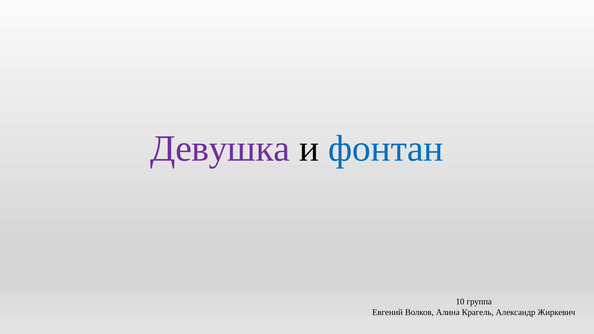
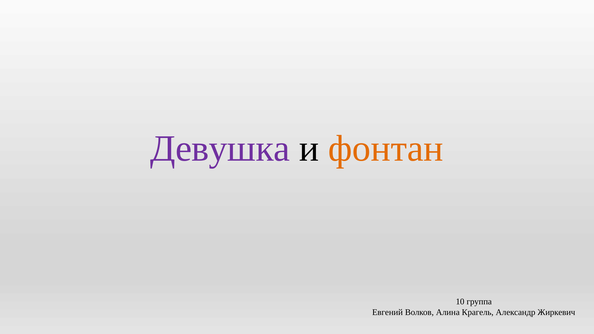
фонтан colour: blue -> orange
